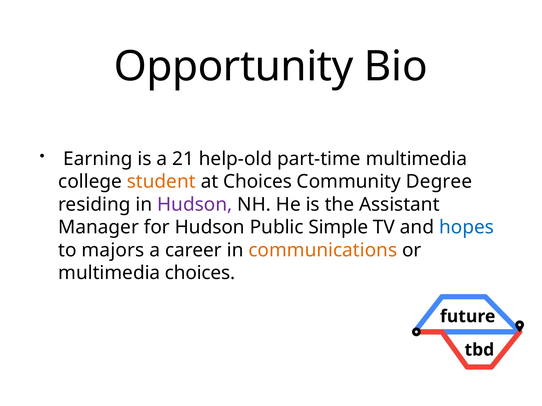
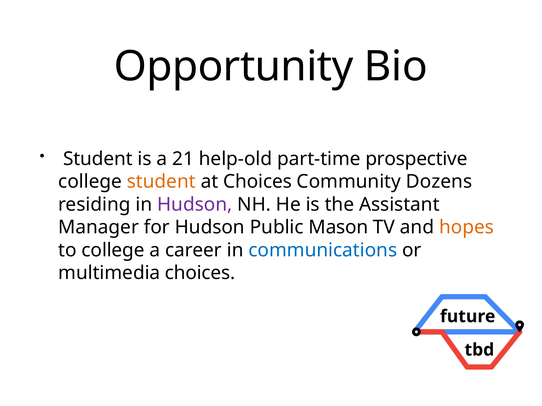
Earning at (98, 159): Earning -> Student
part-time multimedia: multimedia -> prospective
Degree: Degree -> Dozens
Simple: Simple -> Mason
hopes colour: blue -> orange
to majors: majors -> college
communications colour: orange -> blue
